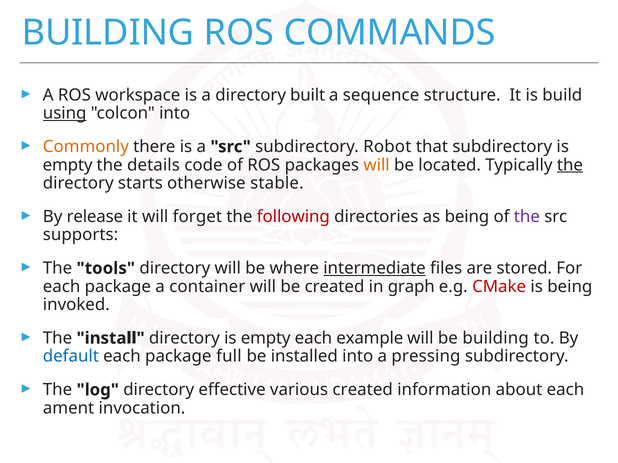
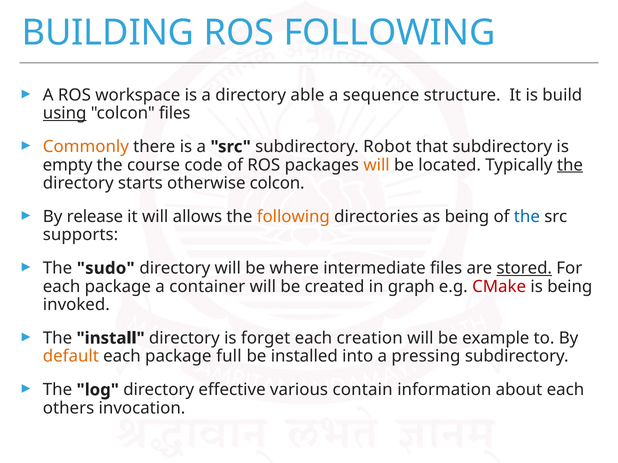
ROS COMMANDS: COMMANDS -> FOLLOWING
built: built -> able
colcon into: into -> files
details: details -> course
otherwise stable: stable -> colcon
forget: forget -> allows
following at (293, 217) colour: red -> orange
the at (527, 217) colour: purple -> blue
tools: tools -> sudo
intermediate underline: present -> none
stored underline: none -> present
directory is empty: empty -> forget
example: example -> creation
be building: building -> example
default colour: blue -> orange
various created: created -> contain
ament: ament -> others
